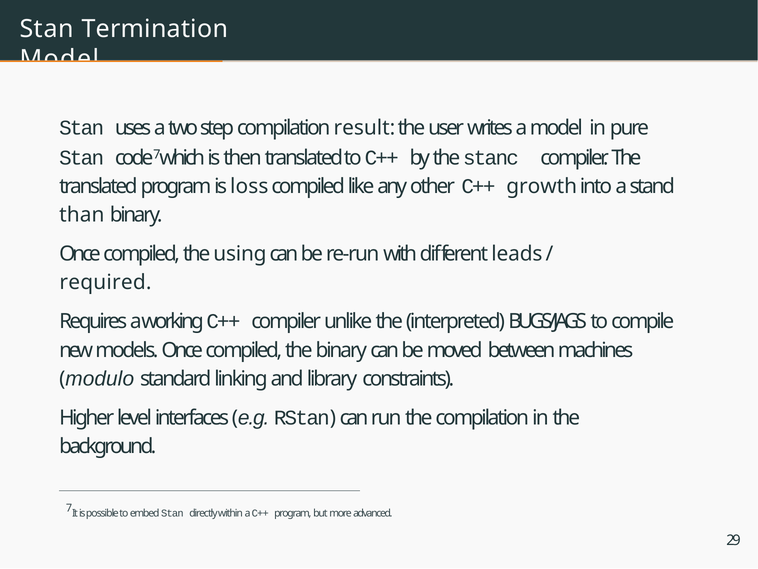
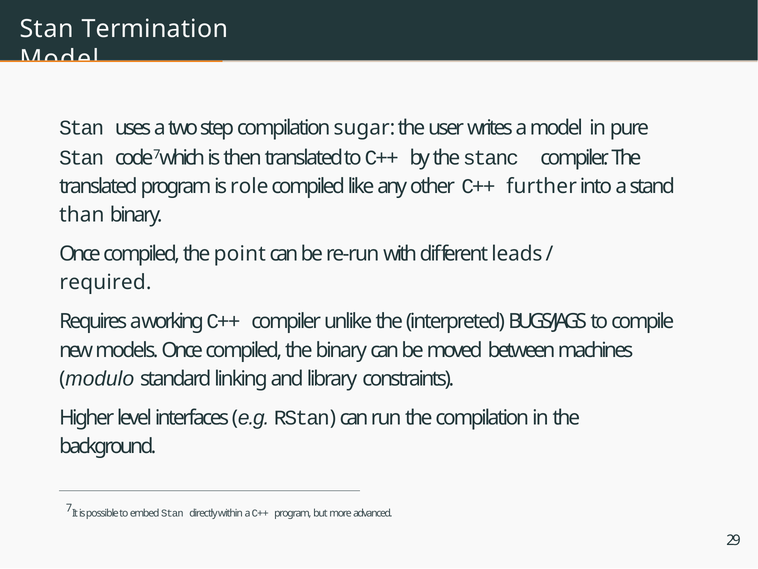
result: result -> sugar
loss: loss -> role
growth: growth -> further
using: using -> point
